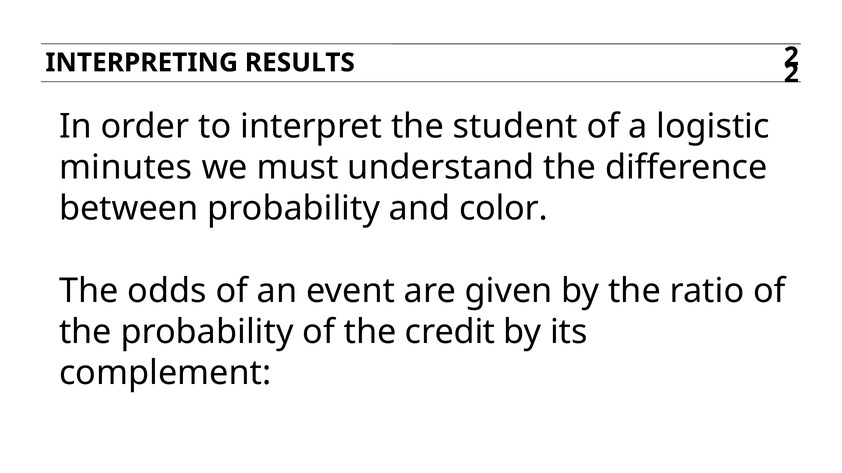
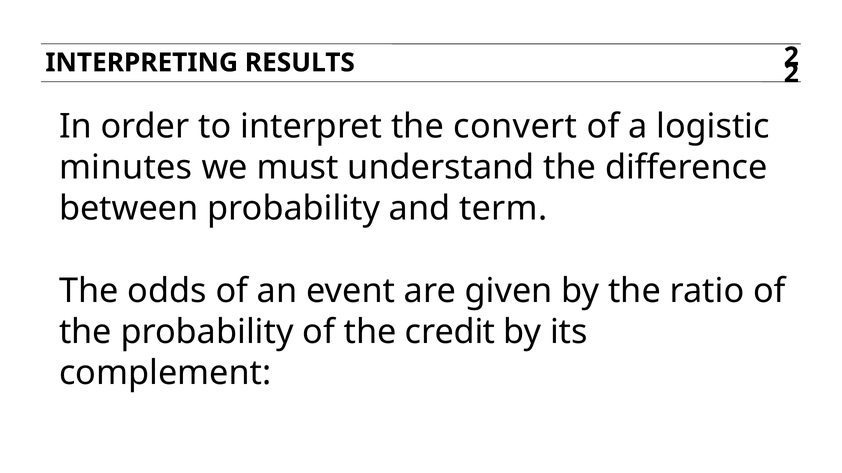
student: student -> convert
color: color -> term
